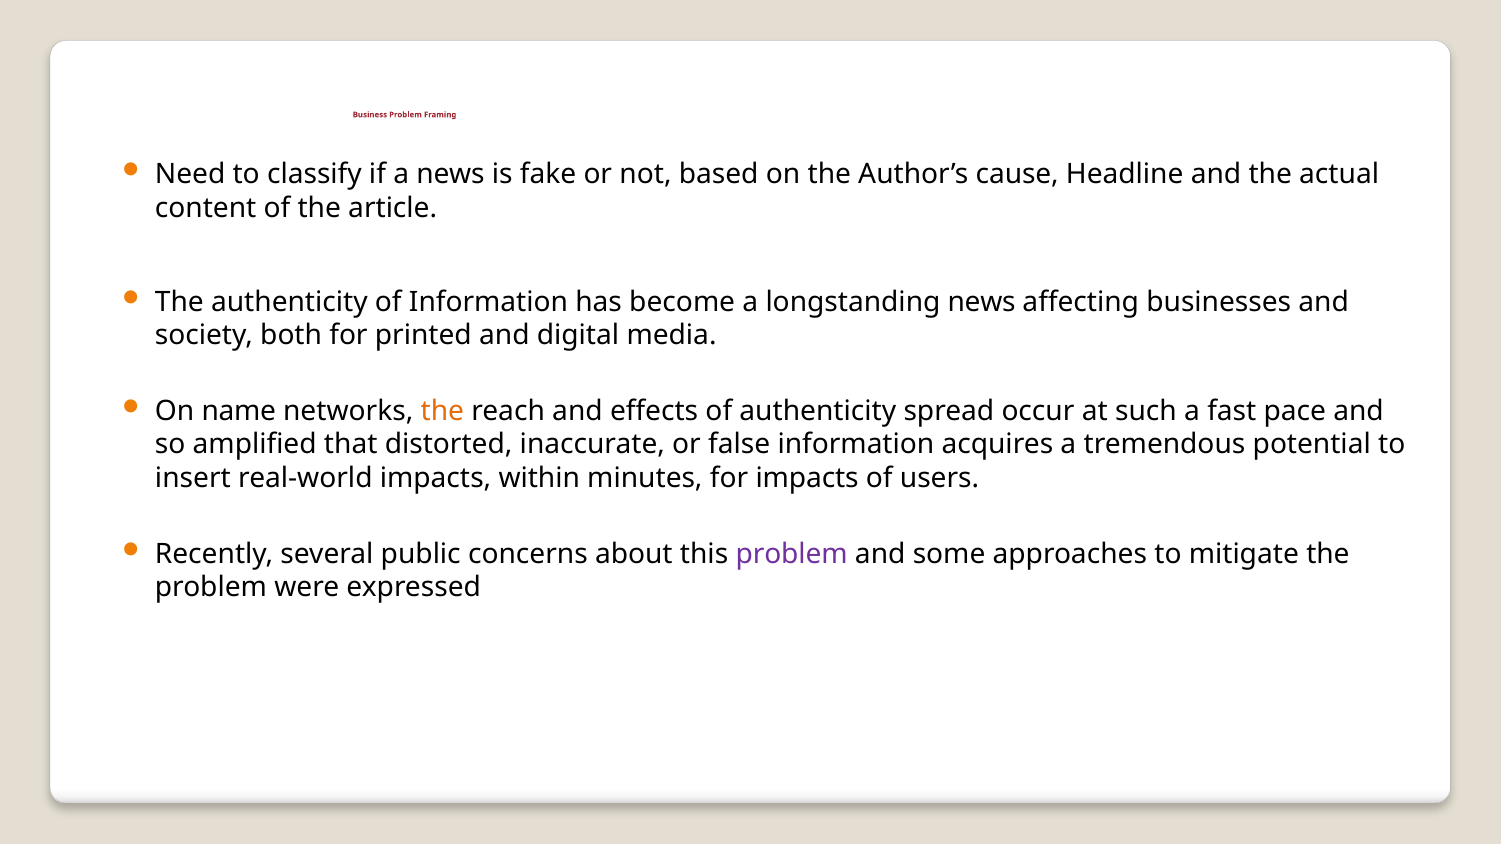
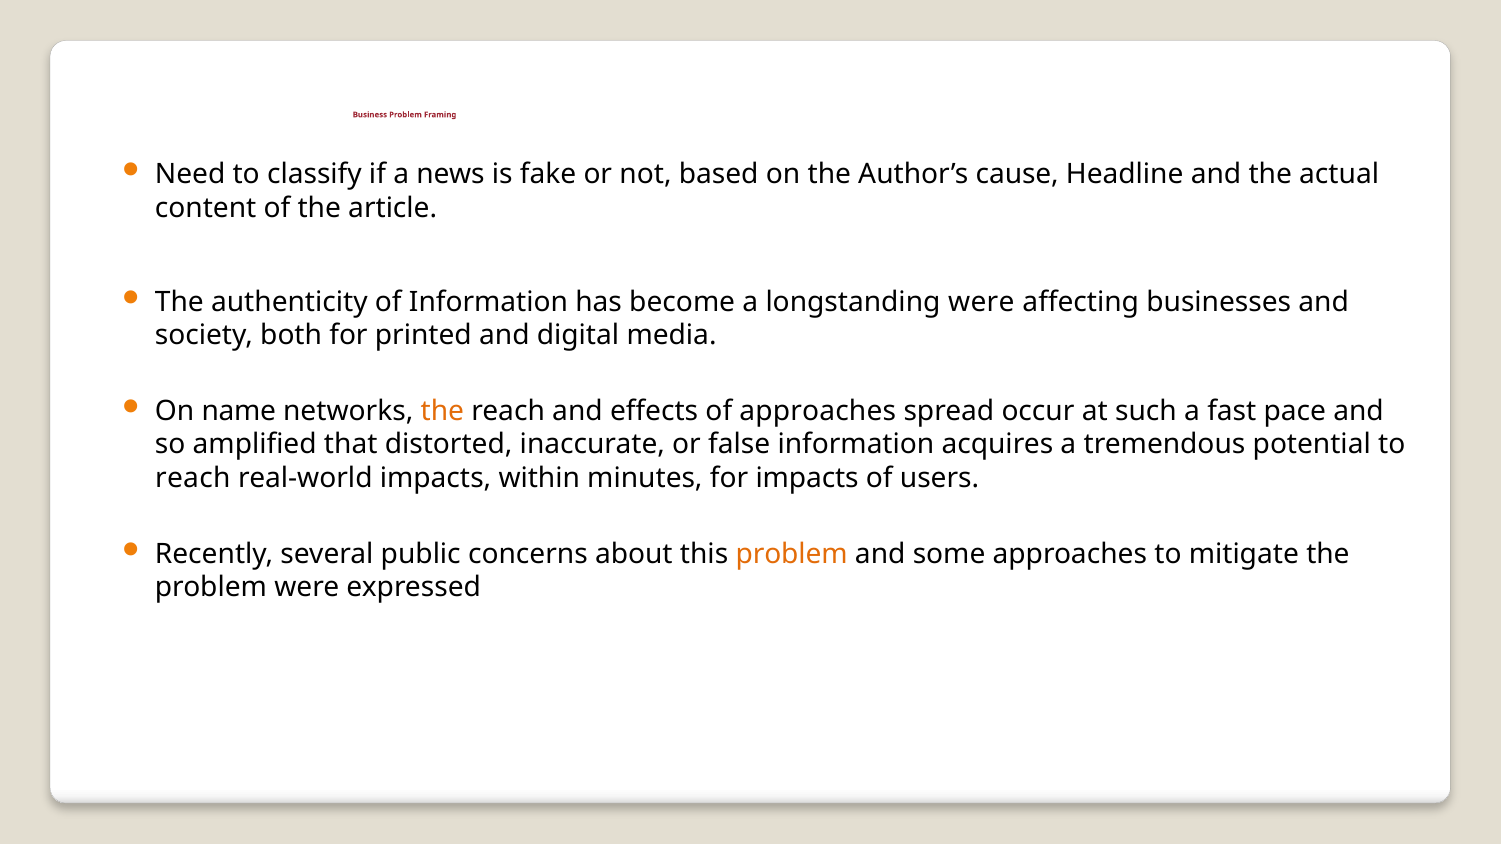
longstanding news: news -> were
of authenticity: authenticity -> approaches
insert at (193, 479): insert -> reach
problem at (792, 554) colour: purple -> orange
